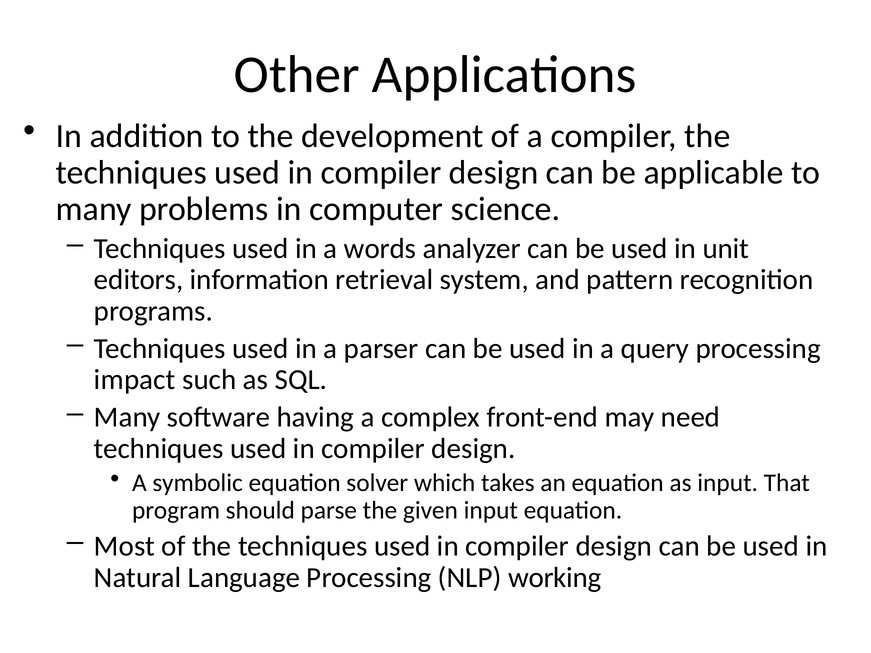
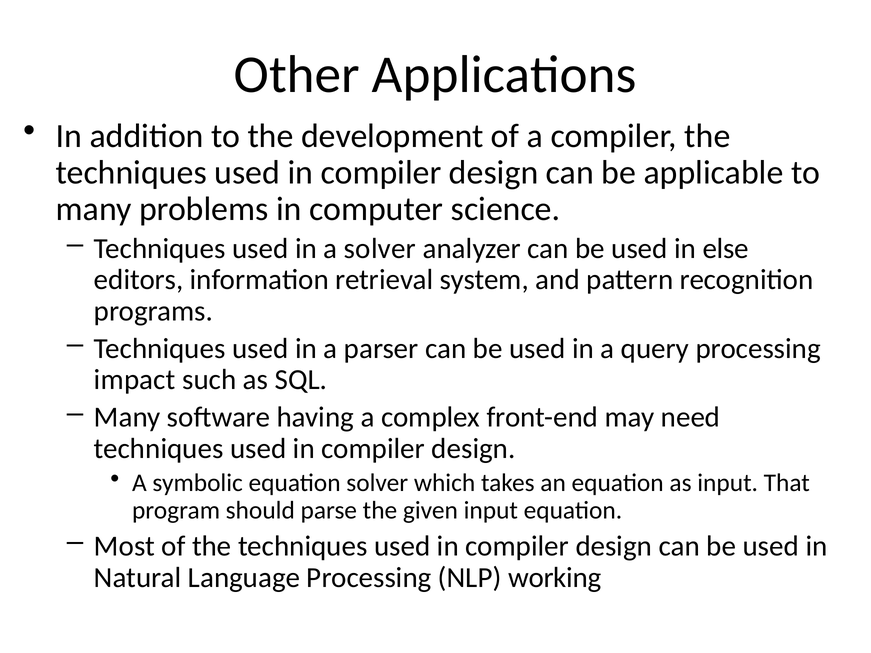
a words: words -> solver
unit: unit -> else
